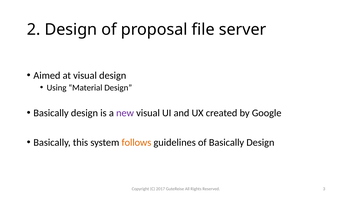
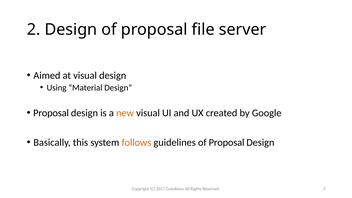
Basically at (51, 113): Basically -> Proposal
new colour: purple -> orange
guidelines of Basically: Basically -> Proposal
